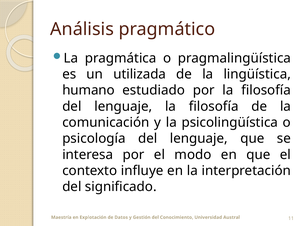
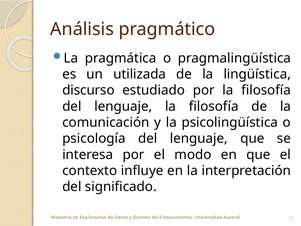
humano: humano -> discurso
